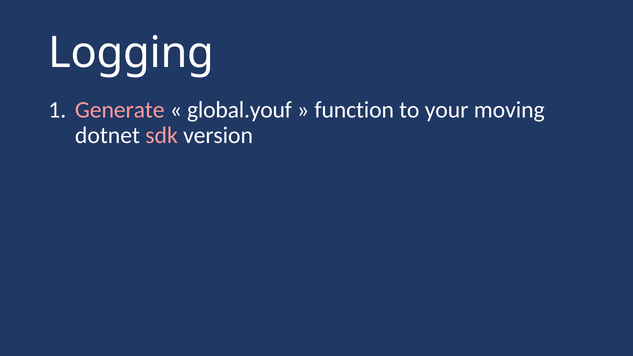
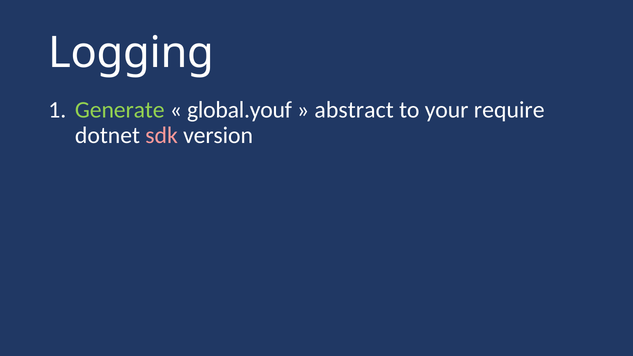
Generate colour: pink -> light green
function: function -> abstract
moving: moving -> require
